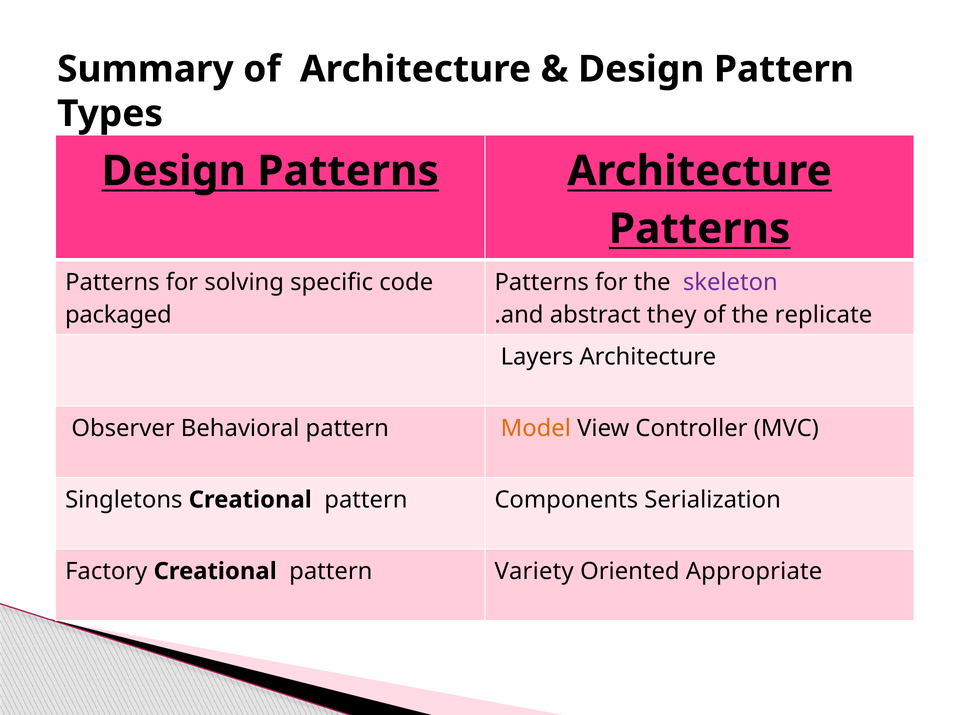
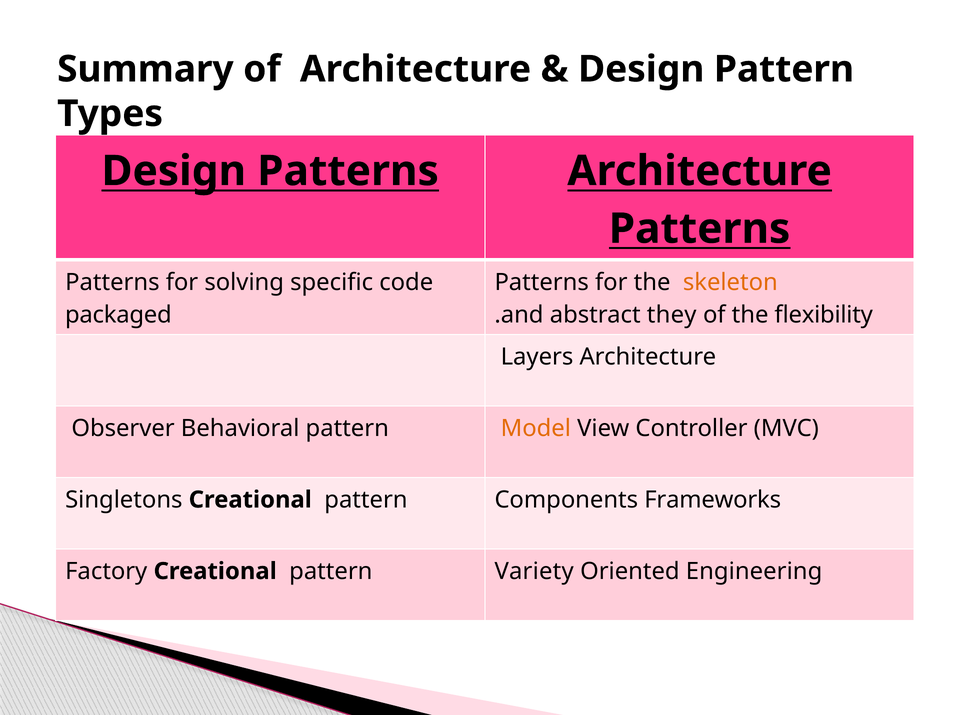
skeleton colour: purple -> orange
replicate: replicate -> ﬂexibility
Serialization: Serialization -> Frameworks
Appropriate: Appropriate -> Engineering
